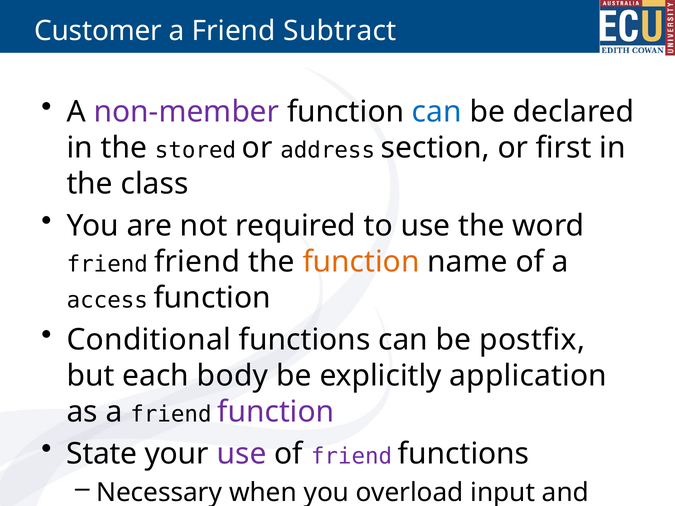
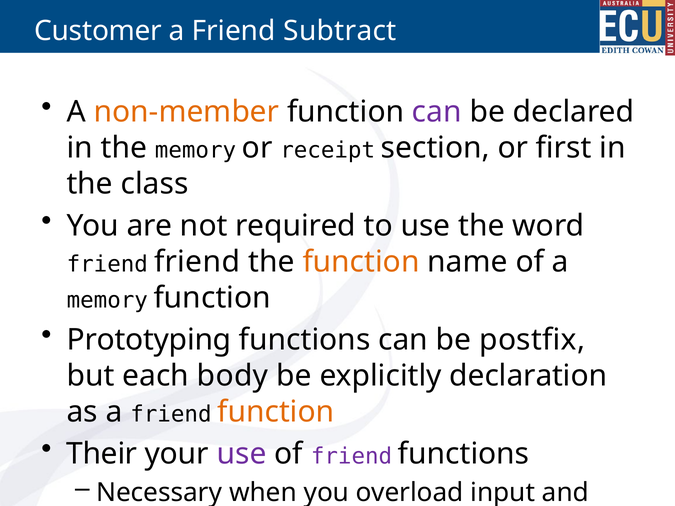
non-member colour: purple -> orange
can at (437, 112) colour: blue -> purple
the stored: stored -> memory
address: address -> receipt
access at (107, 300): access -> memory
Conditional: Conditional -> Prototyping
application: application -> declaration
function at (276, 412) colour: purple -> orange
State: State -> Their
